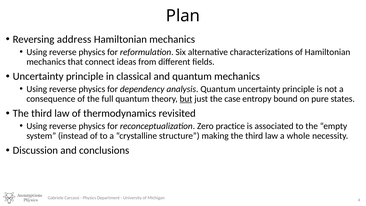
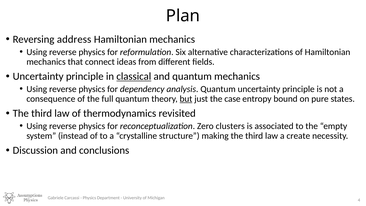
classical underline: none -> present
practice: practice -> clusters
whole: whole -> create
